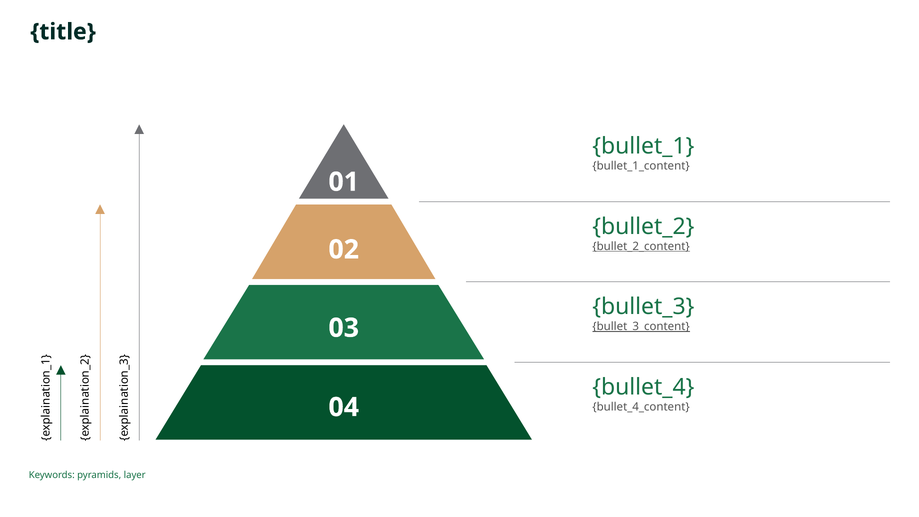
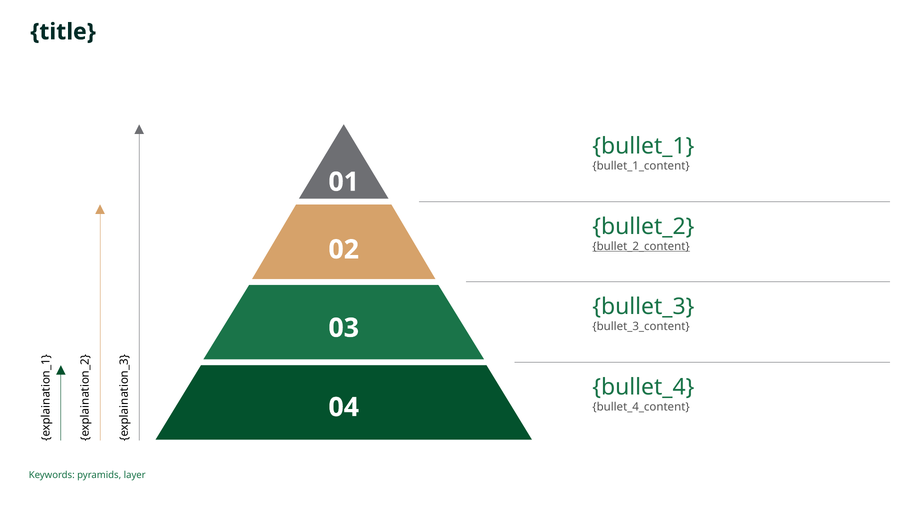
bullet_3_content underline: present -> none
